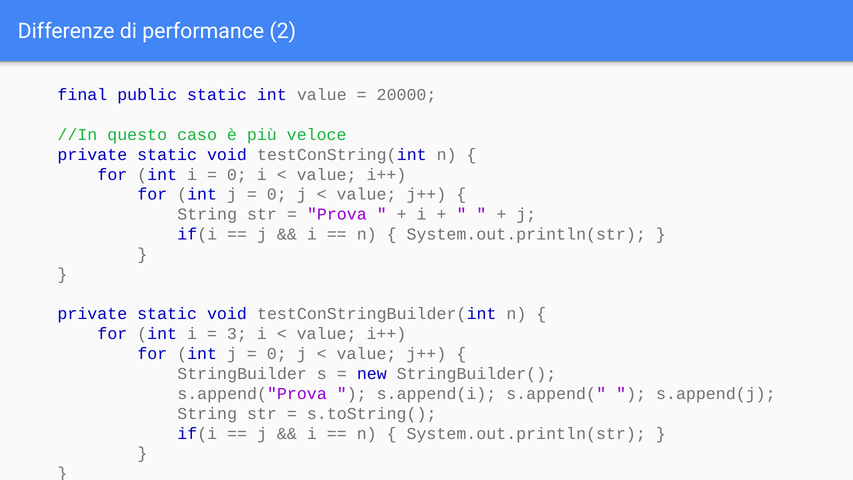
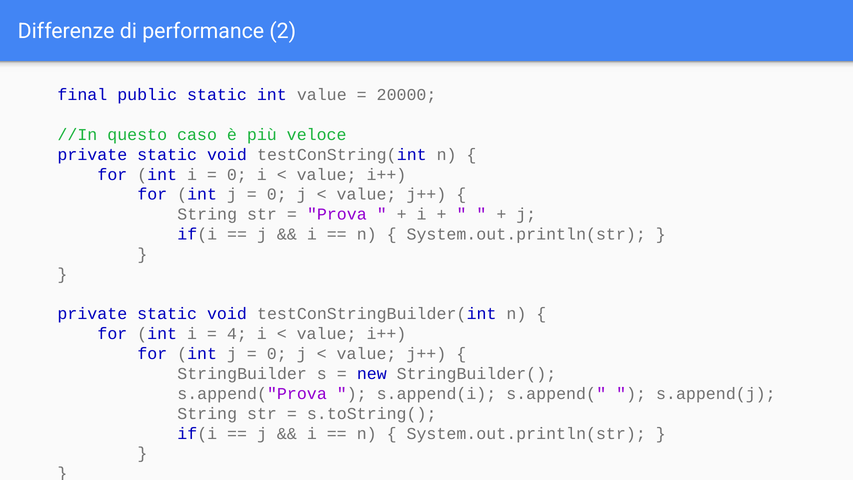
3: 3 -> 4
